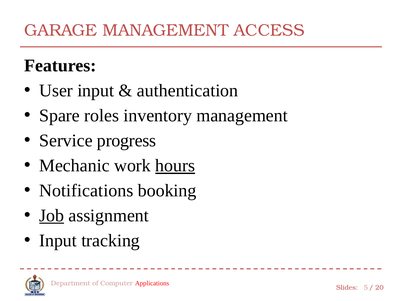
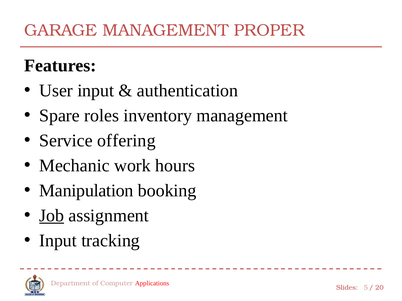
ACCESS: ACCESS -> PROPER
progress: progress -> offering
hours underline: present -> none
Notifications: Notifications -> Manipulation
